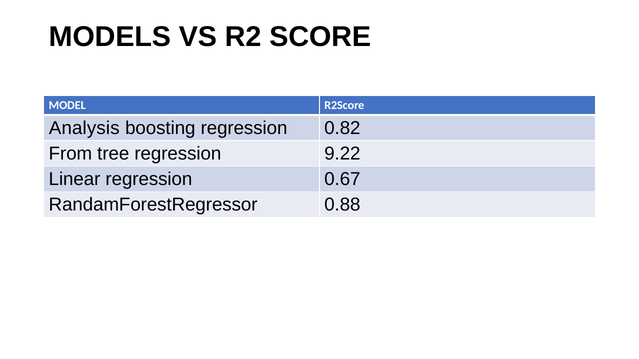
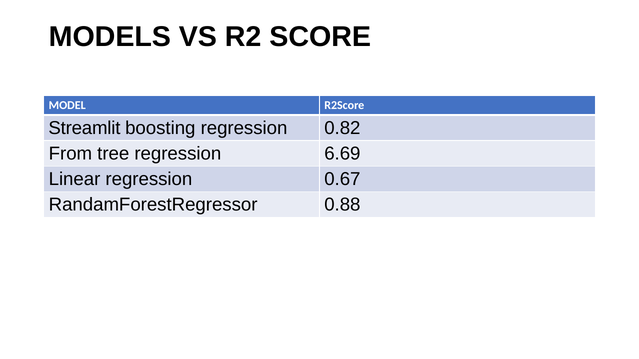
Analysis: Analysis -> Streamlit
9.22: 9.22 -> 6.69
